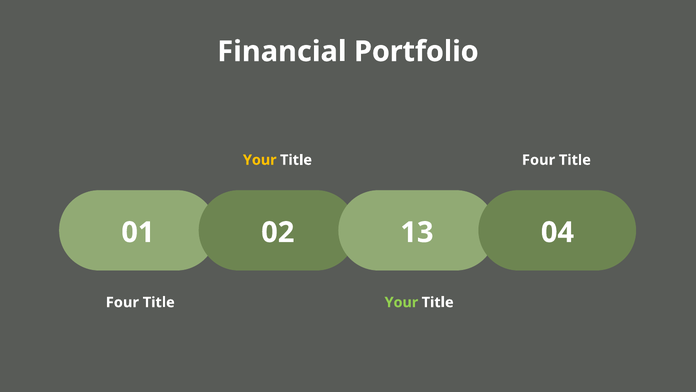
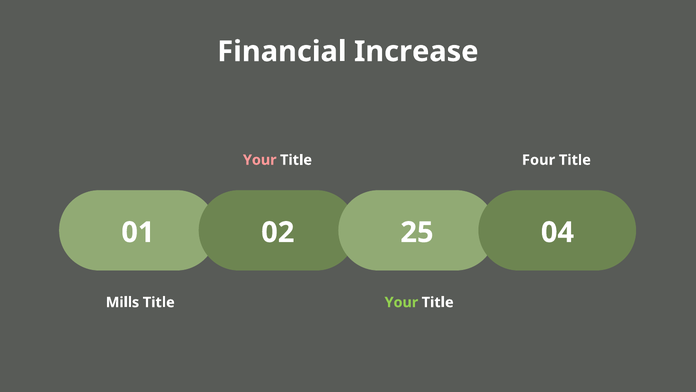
Portfolio: Portfolio -> Increase
Your at (260, 160) colour: yellow -> pink
13: 13 -> 25
Four at (122, 302): Four -> Mills
